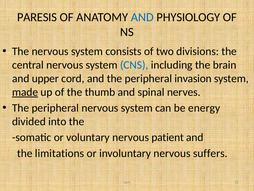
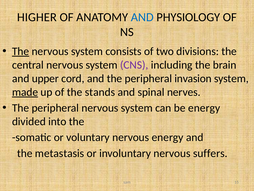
PARESIS: PARESIS -> HIGHER
The at (21, 51) underline: none -> present
CNS colour: blue -> purple
thumb: thumb -> stands
nervous patient: patient -> energy
limitations: limitations -> metastasis
